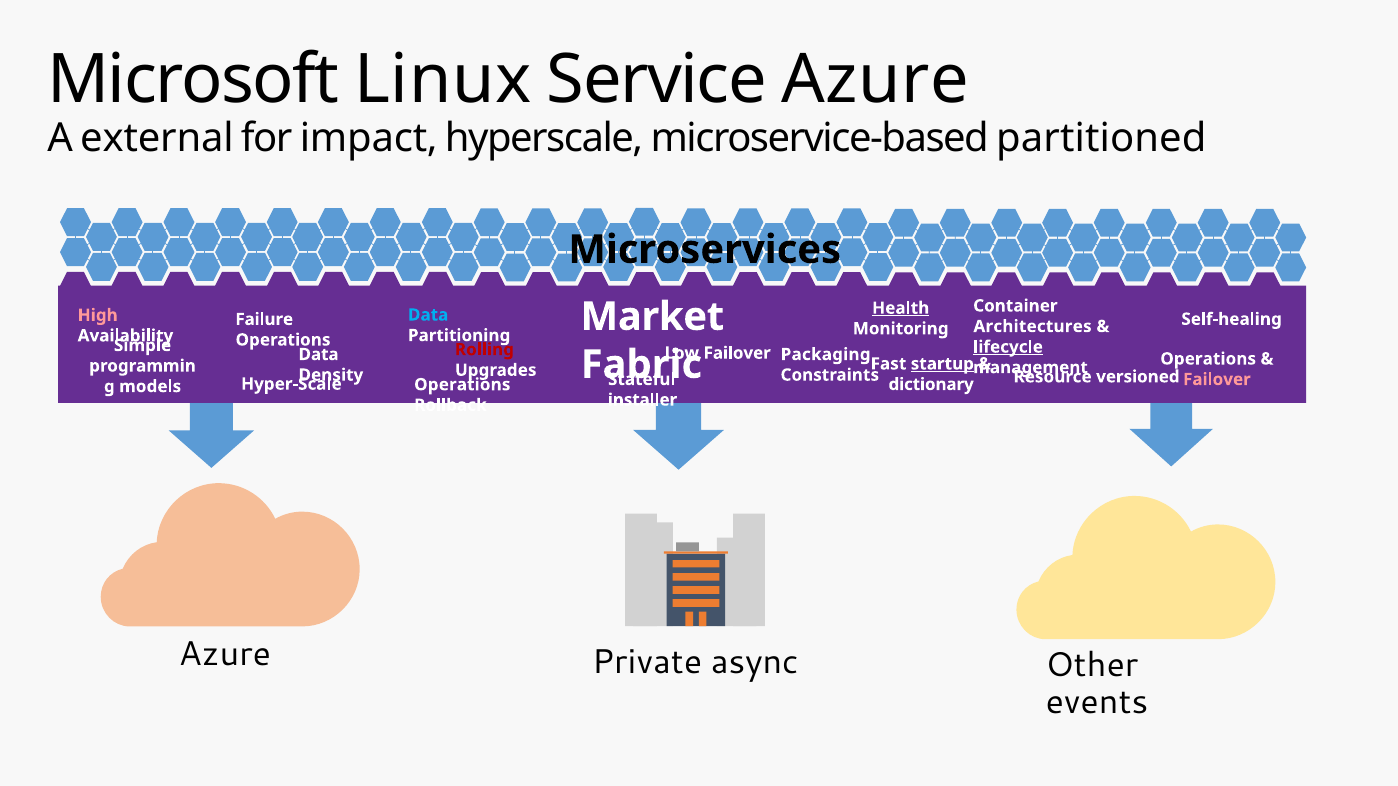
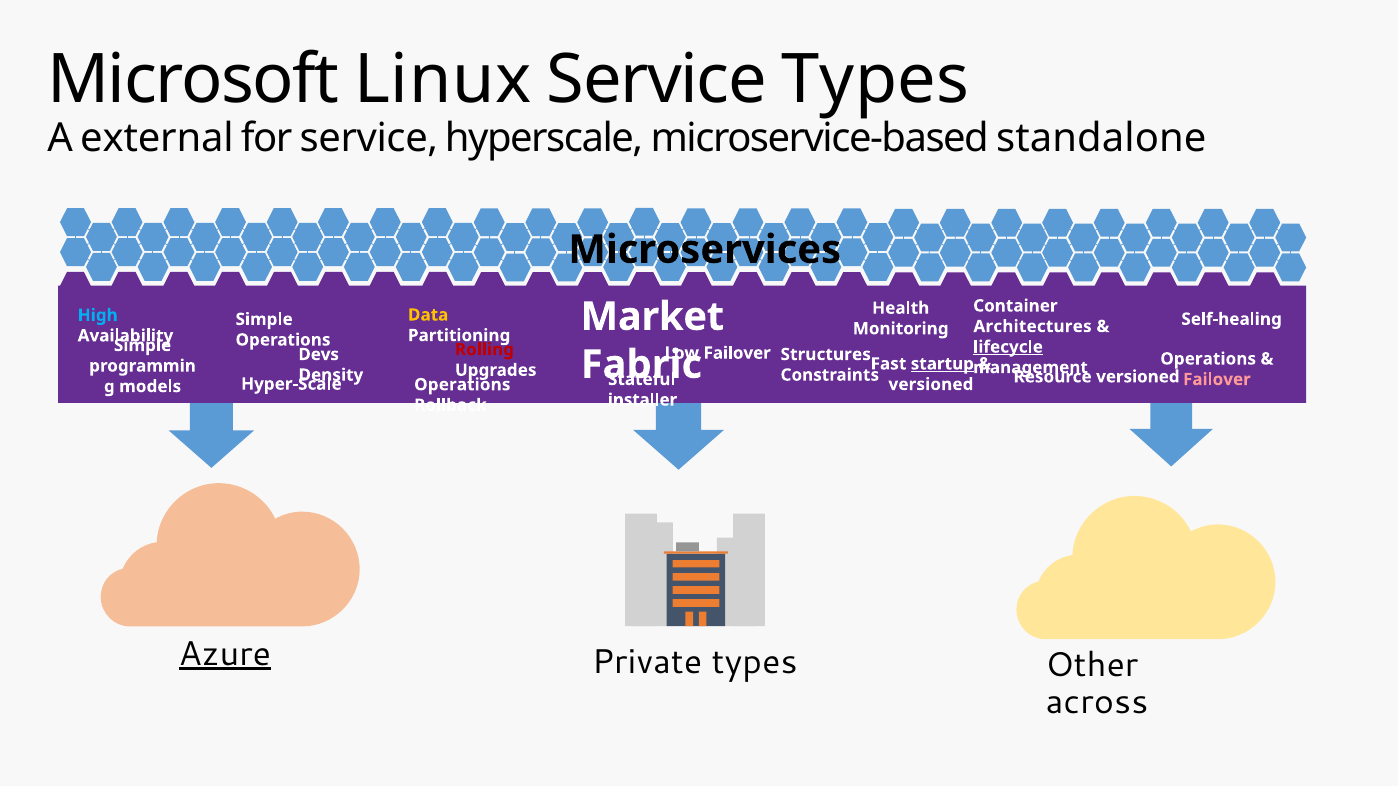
Service Azure: Azure -> Types
for impact: impact -> service
partitioned: partitioned -> standalone
Health underline: present -> none
Data at (428, 315) colour: light blue -> yellow
High colour: pink -> light blue
Failure at (264, 319): Failure -> Simple
Data at (319, 355): Data -> Devs
Packaging: Packaging -> Structures
dictionary at (931, 385): dictionary -> versioned
Azure at (225, 654) underline: none -> present
Private async: async -> types
events: events -> across
